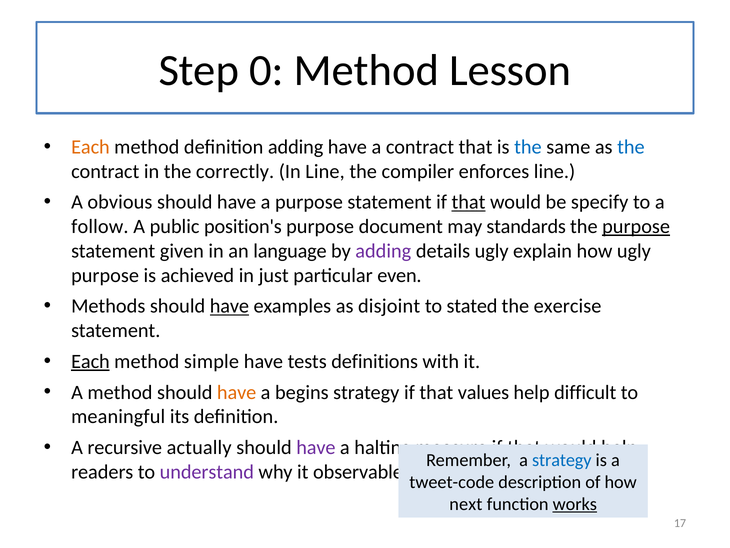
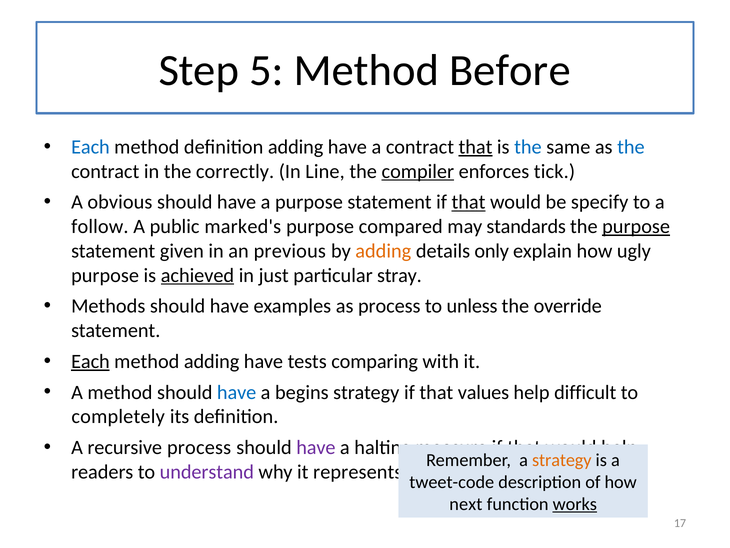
0: 0 -> 5
Lesson: Lesson -> Before
Each at (90, 147) colour: orange -> blue
that at (475, 147) underline: none -> present
compiler underline: none -> present
enforces line: line -> tick
position's: position's -> marked's
document: document -> compared
language: language -> previous
adding at (383, 251) colour: purple -> orange
details ugly: ugly -> only
achieved underline: none -> present
even: even -> stray
have at (229, 306) underline: present -> none
as disjoint: disjoint -> process
stated: stated -> unless
exercise: exercise -> override
method simple: simple -> adding
definitions: definitions -> comparing
have at (237, 392) colour: orange -> blue
meaningful: meaningful -> completely
recursive actually: actually -> process
strategy at (562, 460) colour: blue -> orange
observable: observable -> represents
